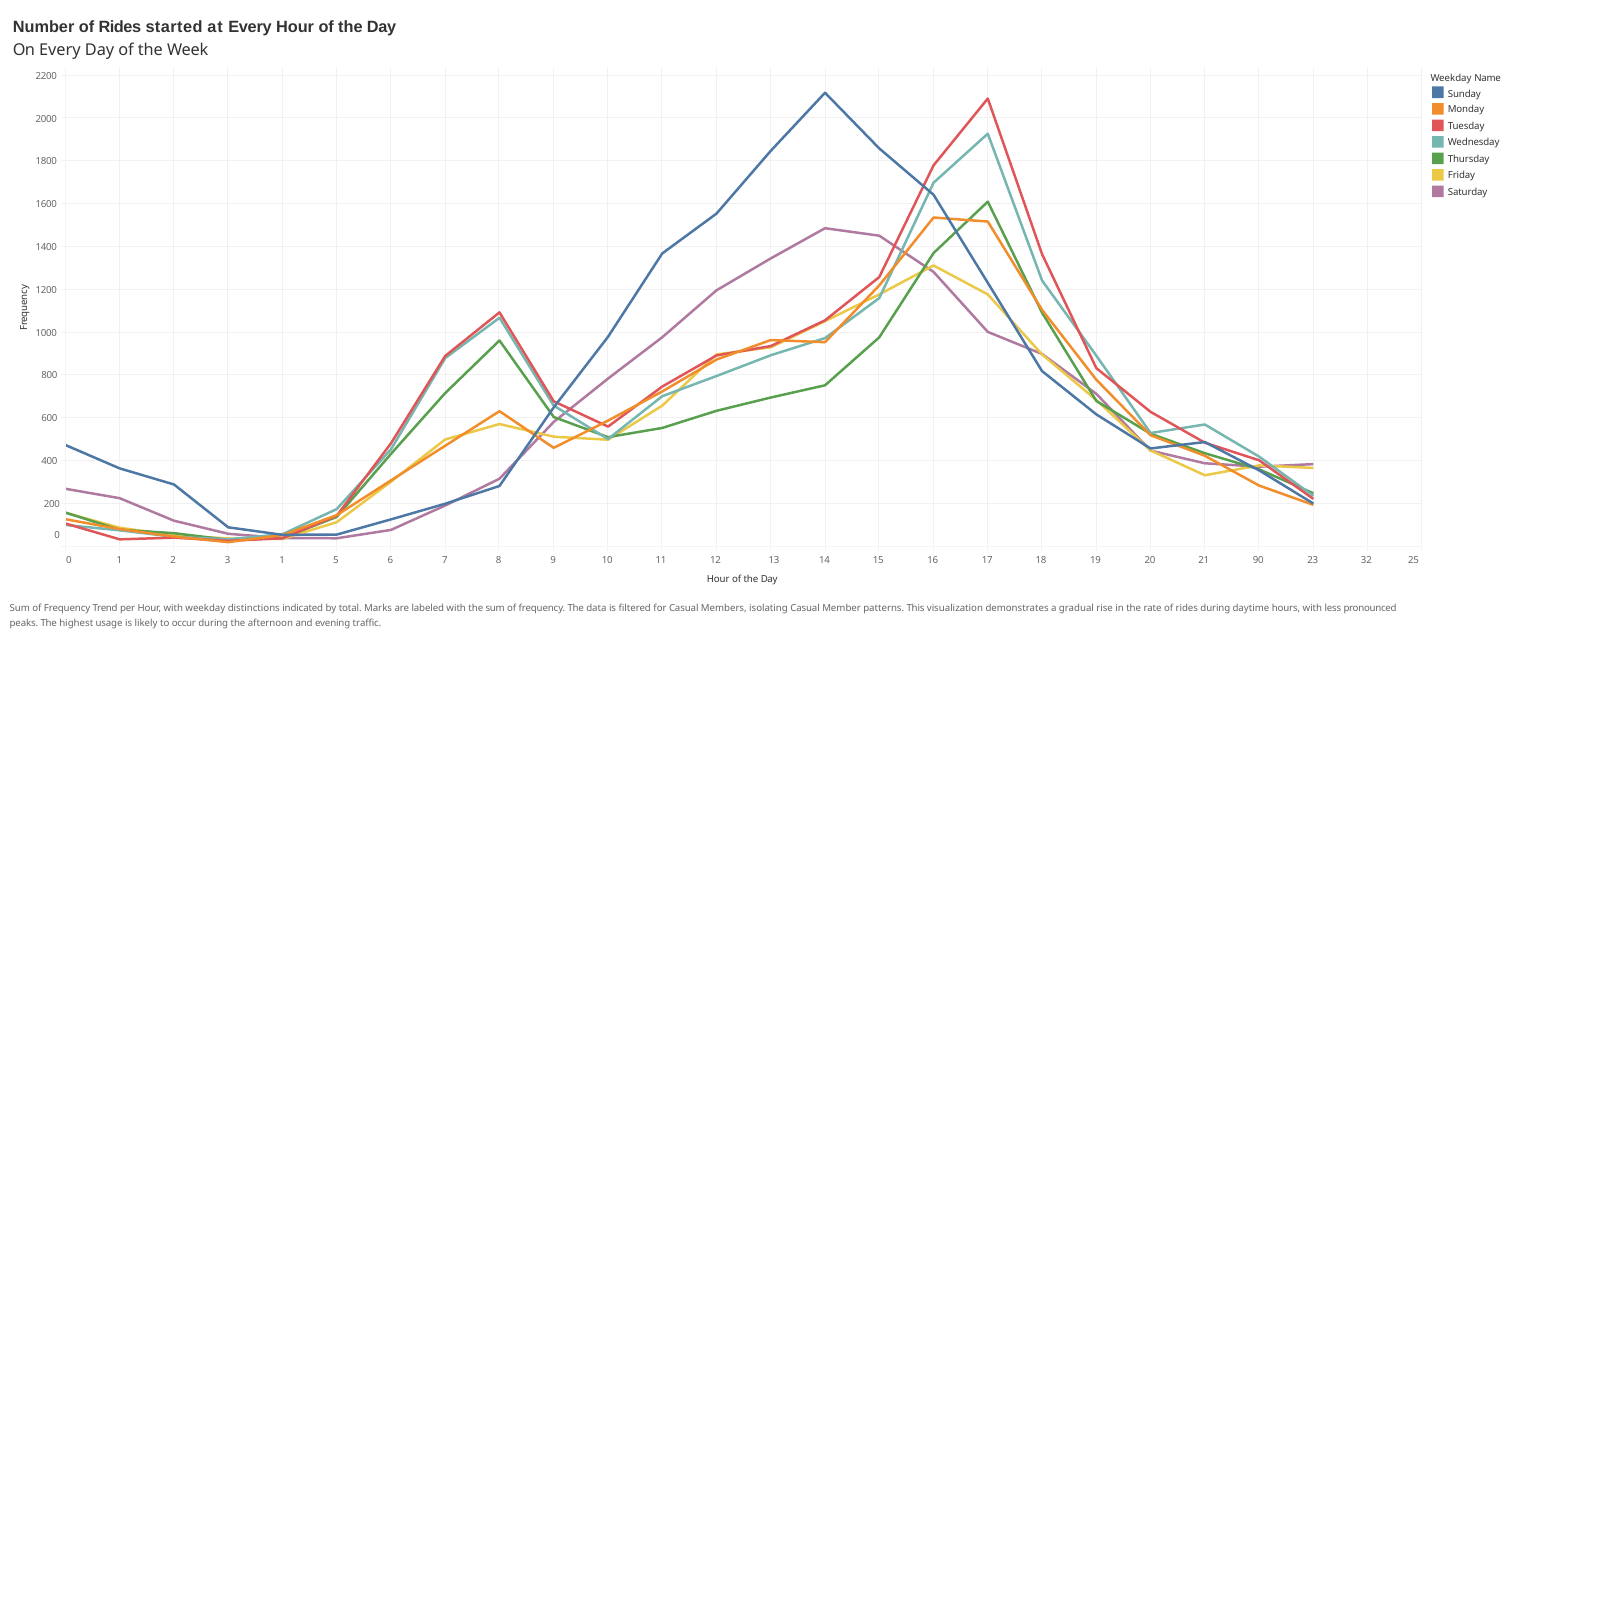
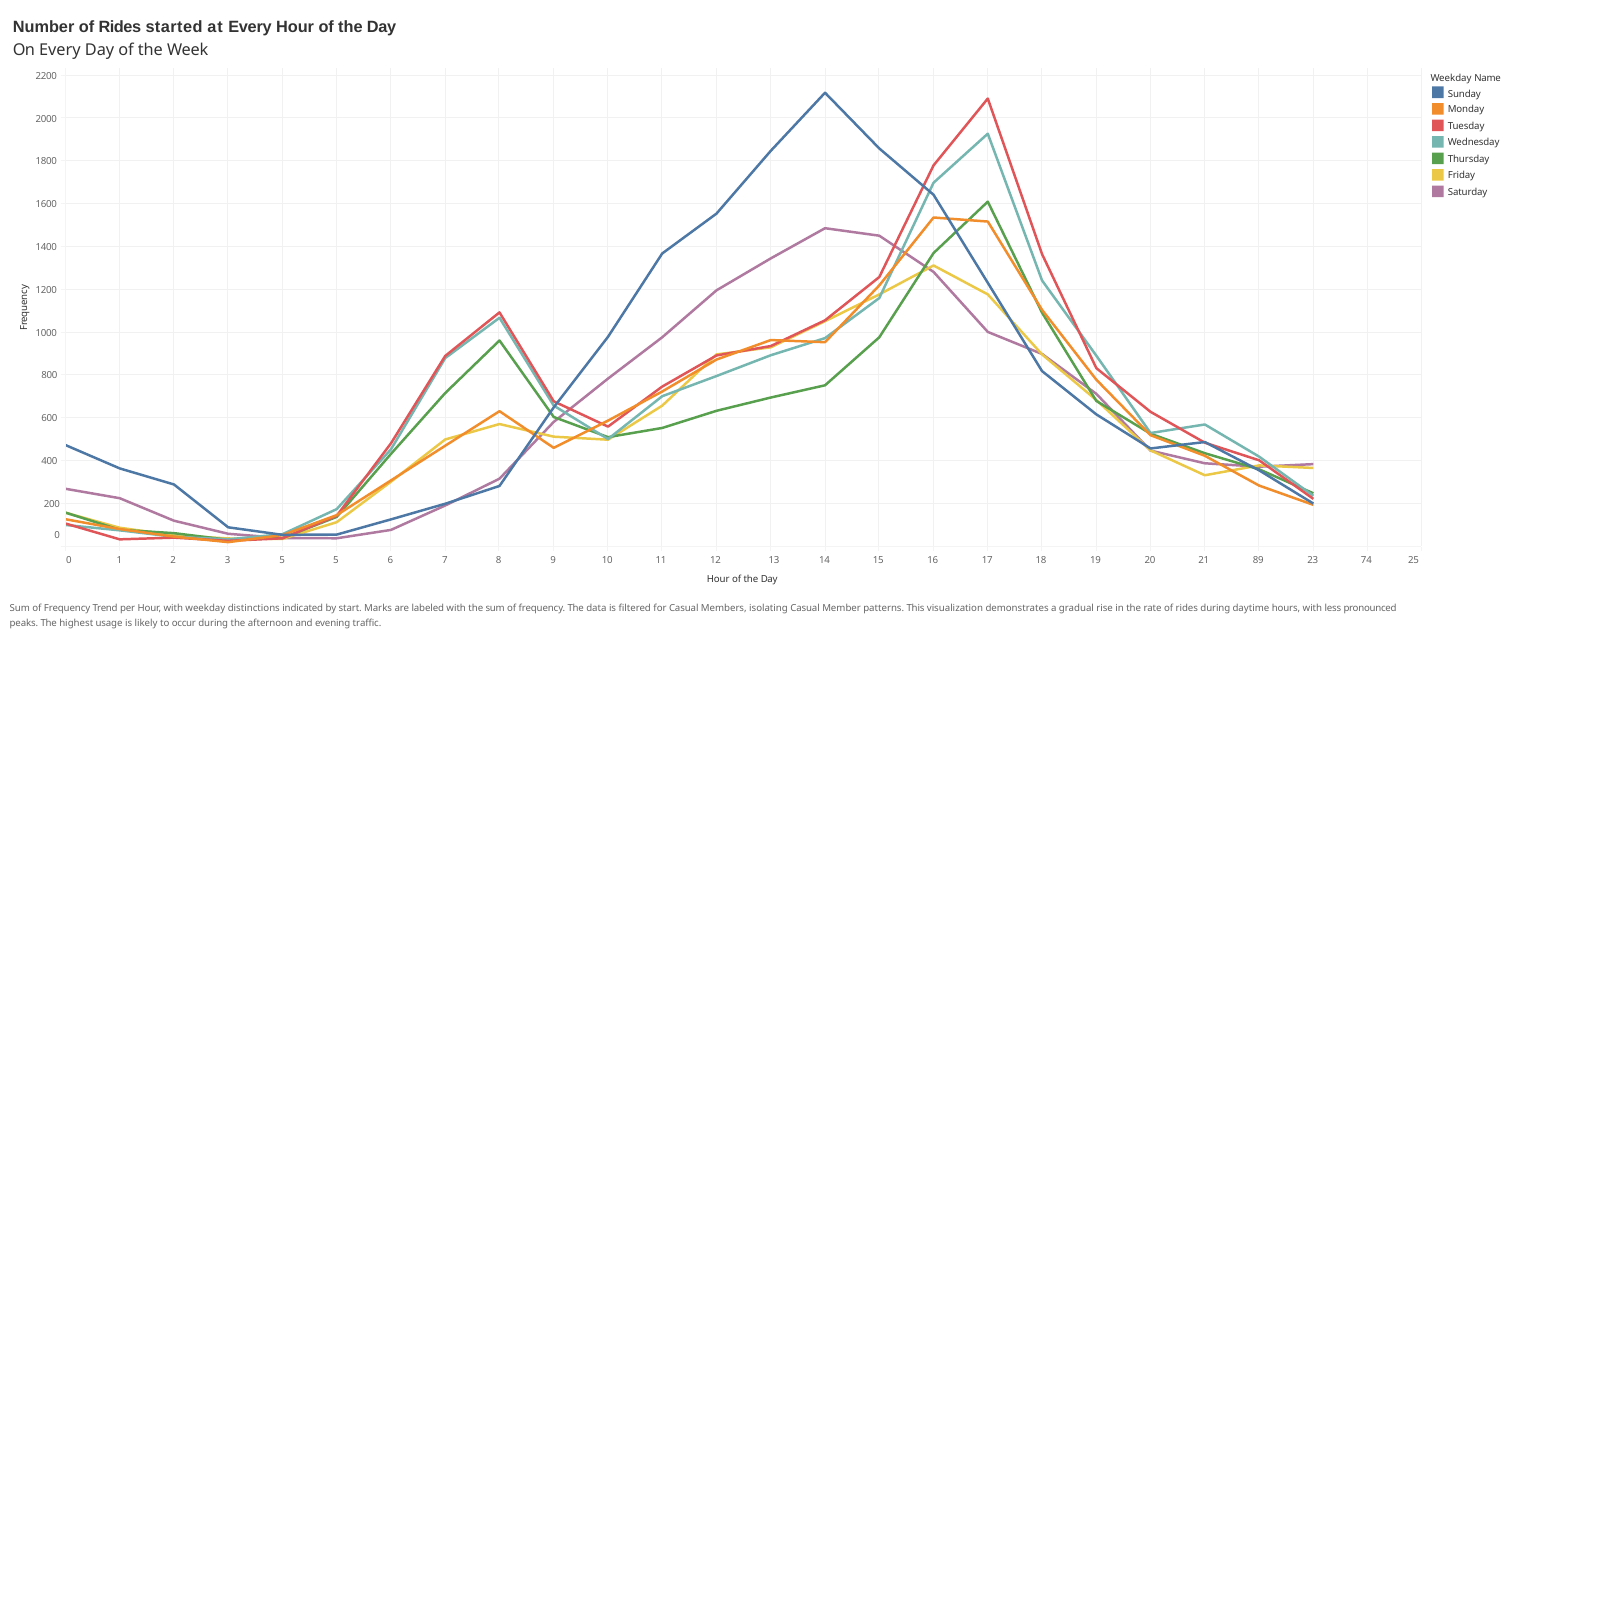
3 1: 1 -> 5
90: 90 -> 89
32: 32 -> 74
total: total -> start
